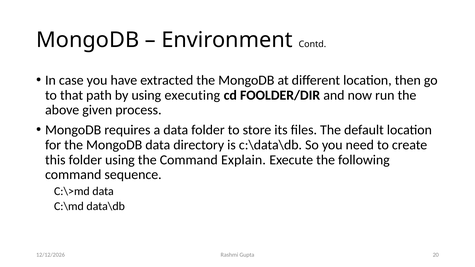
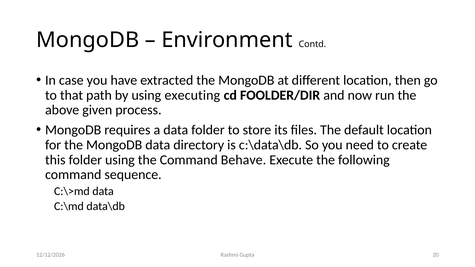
Explain: Explain -> Behave
